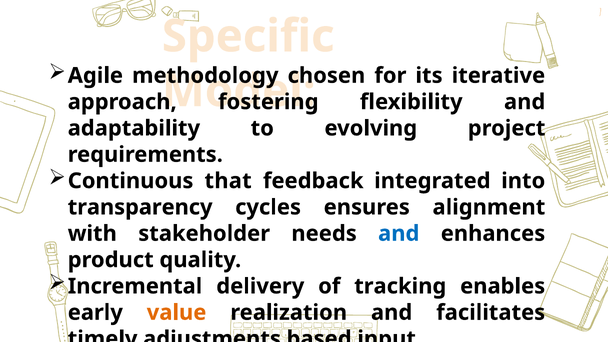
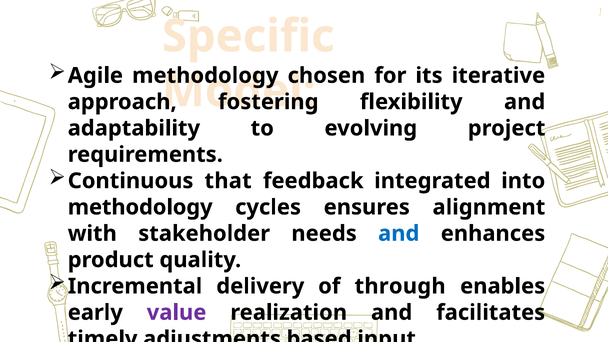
transparency at (140, 207): transparency -> methodology
tracking: tracking -> through
value colour: orange -> purple
